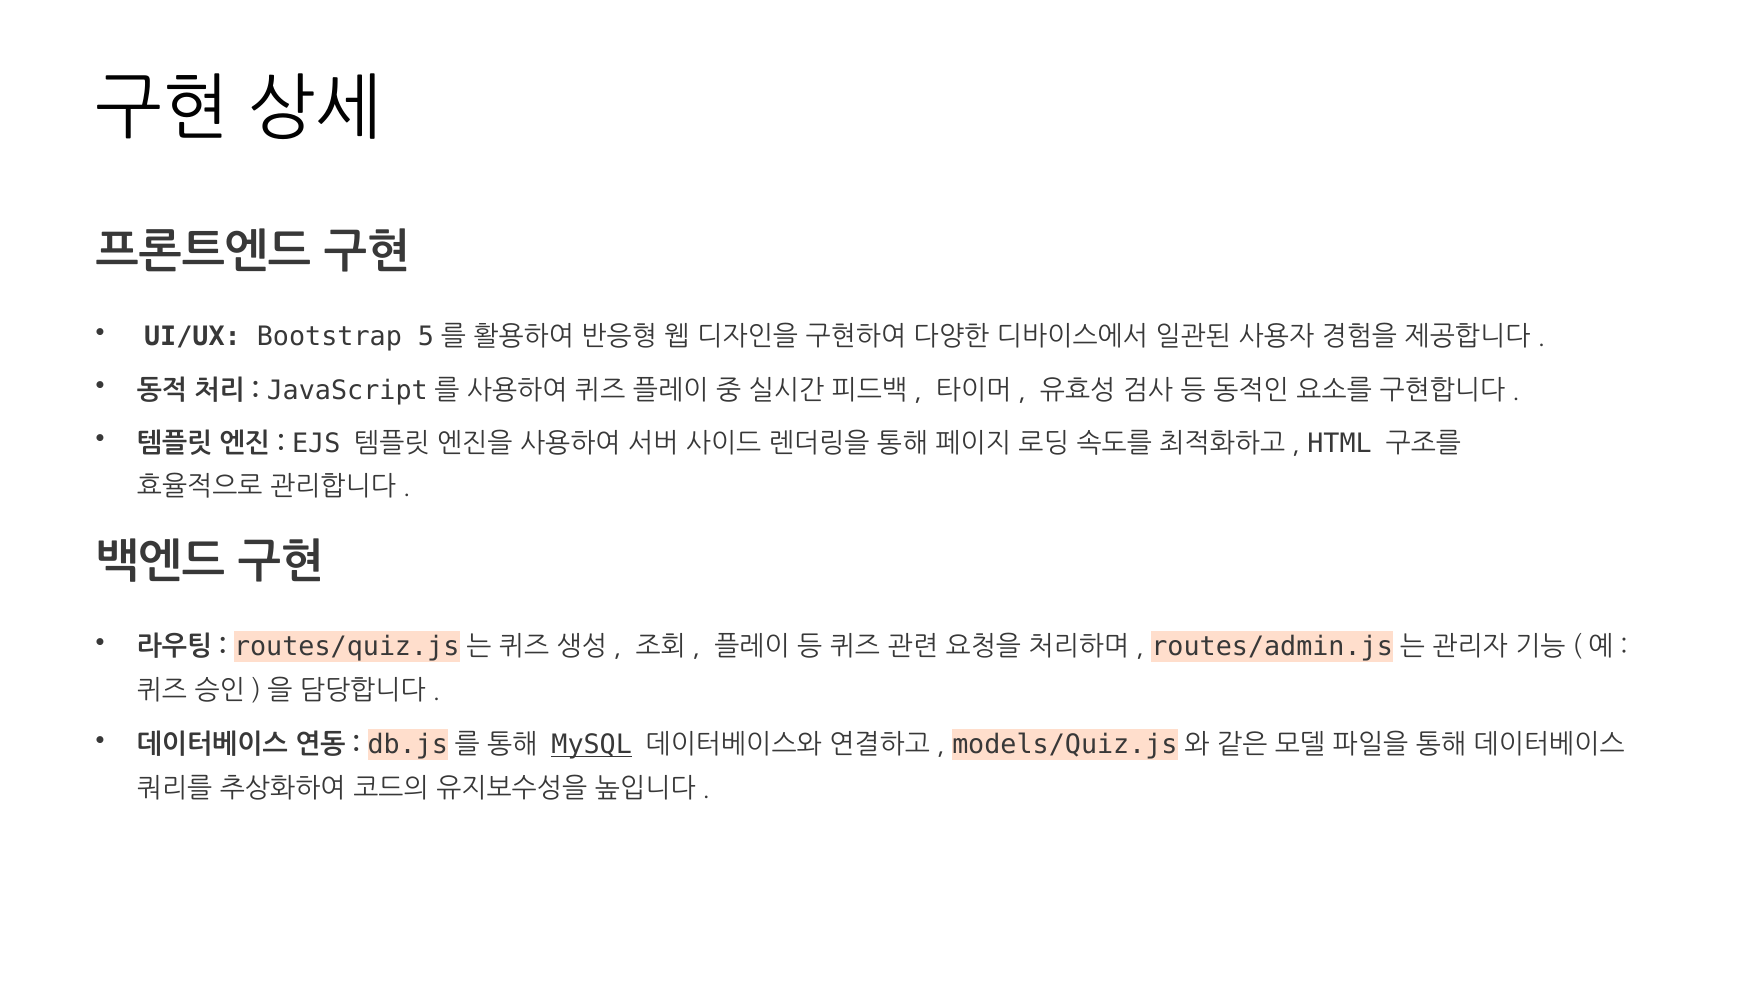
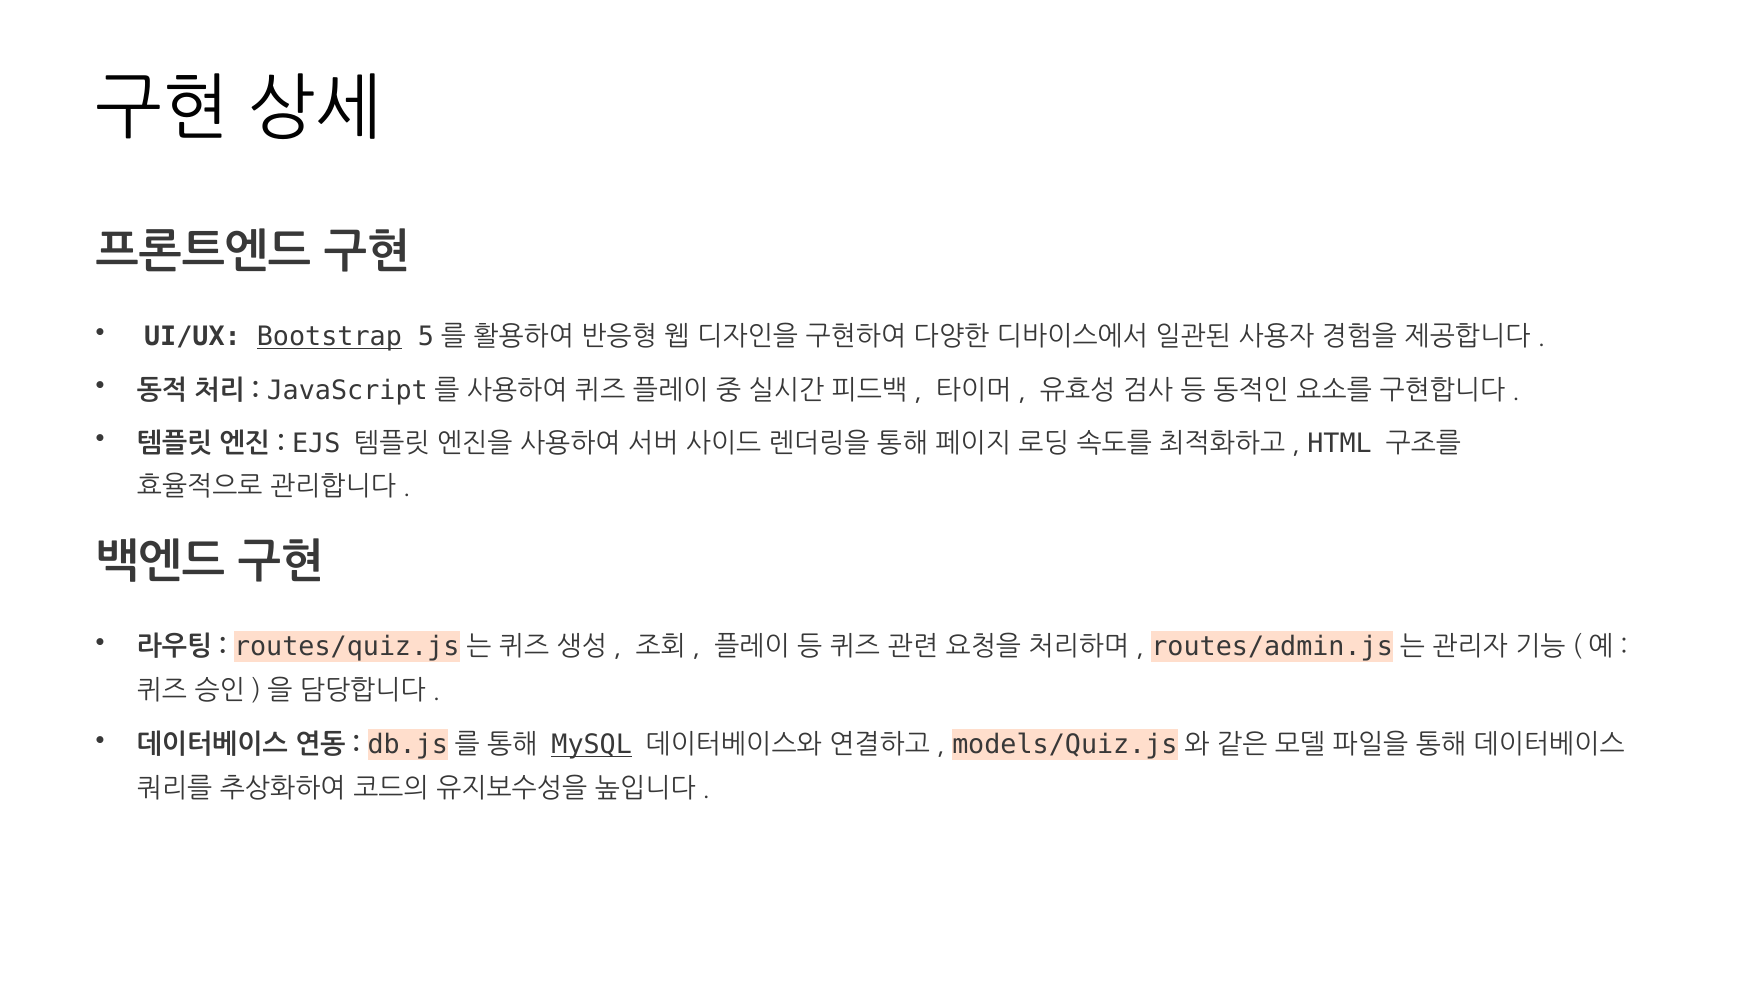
Bootstrap underline: none -> present
